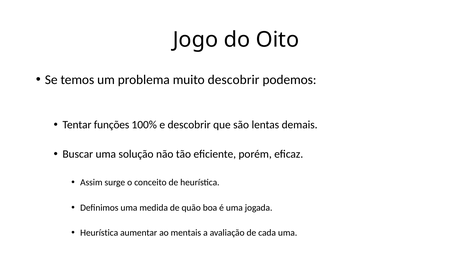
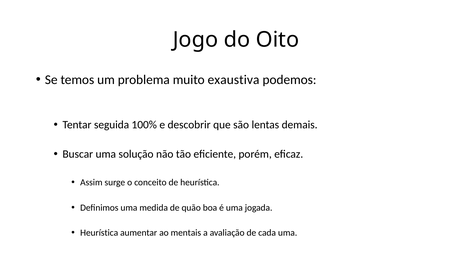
muito descobrir: descobrir -> exaustiva
funções: funções -> seguida
